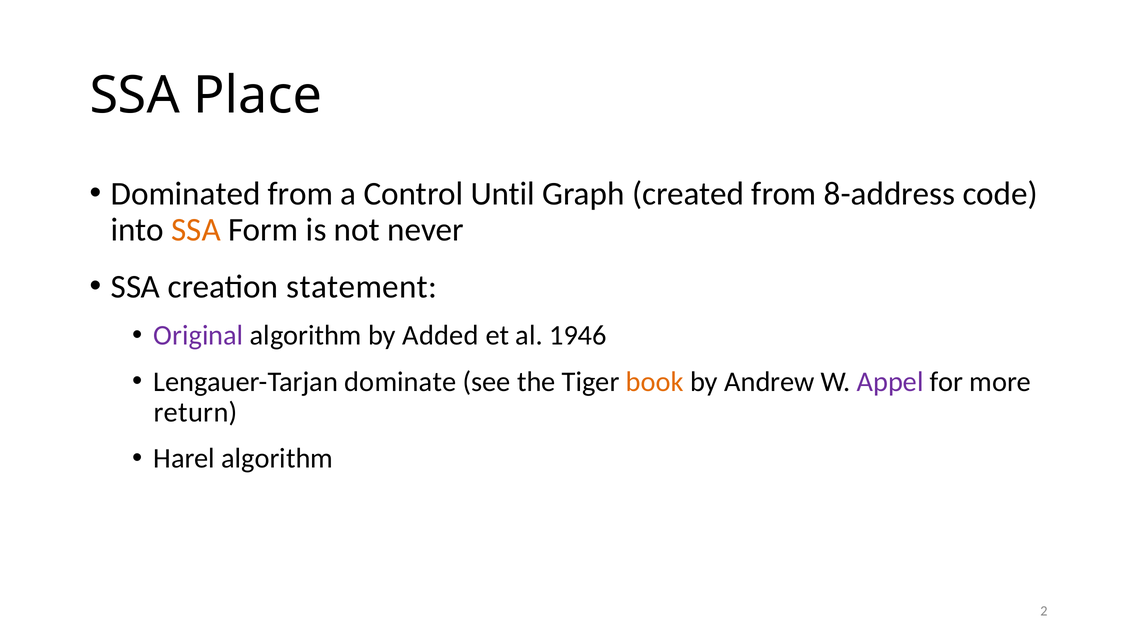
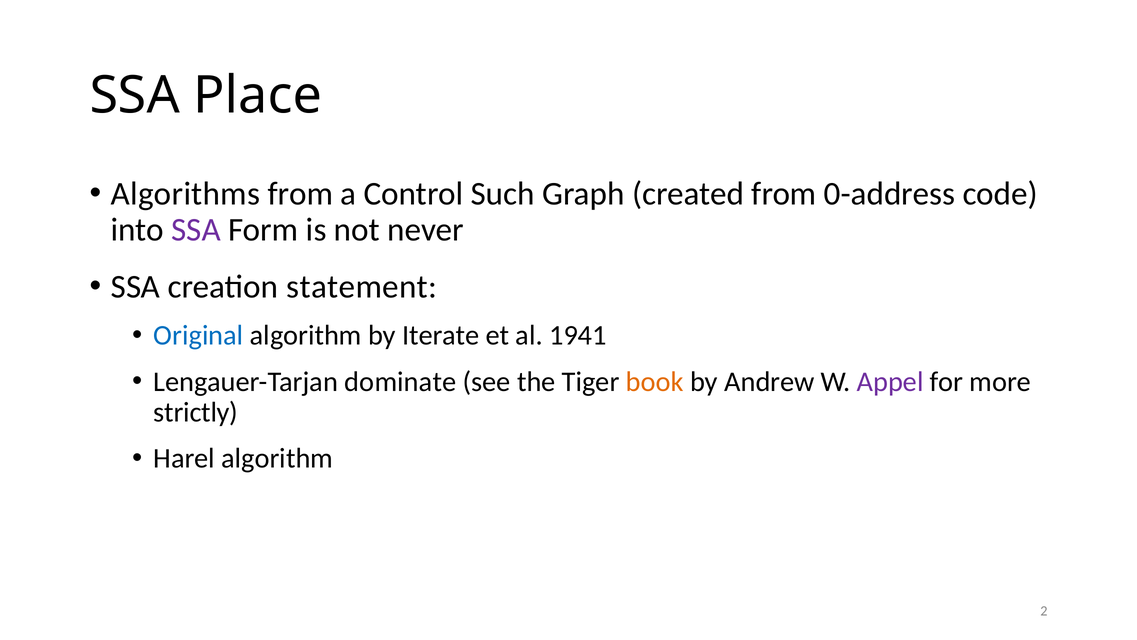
Dominated: Dominated -> Algorithms
Until: Until -> Such
8-address: 8-address -> 0-address
SSA at (196, 229) colour: orange -> purple
Original colour: purple -> blue
Added: Added -> Iterate
1946: 1946 -> 1941
return: return -> strictly
